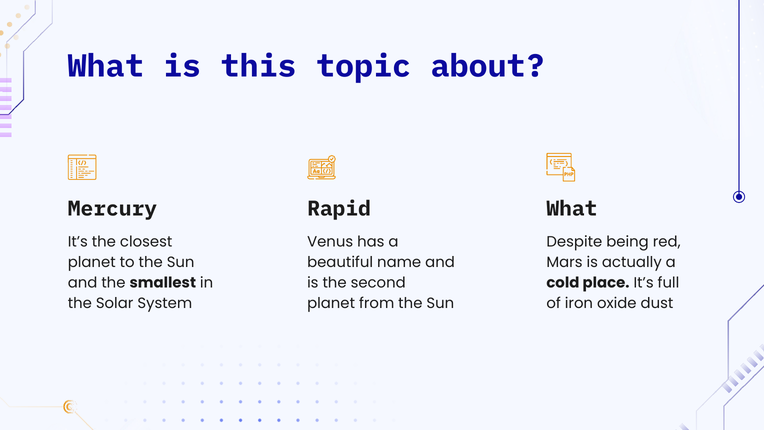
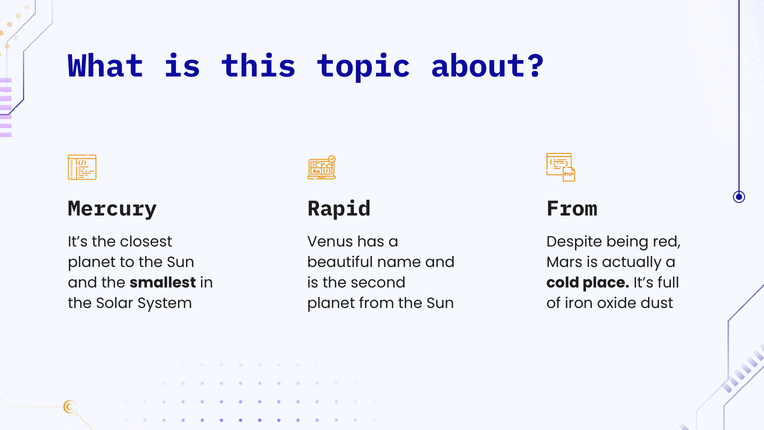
What at (572, 209): What -> From
